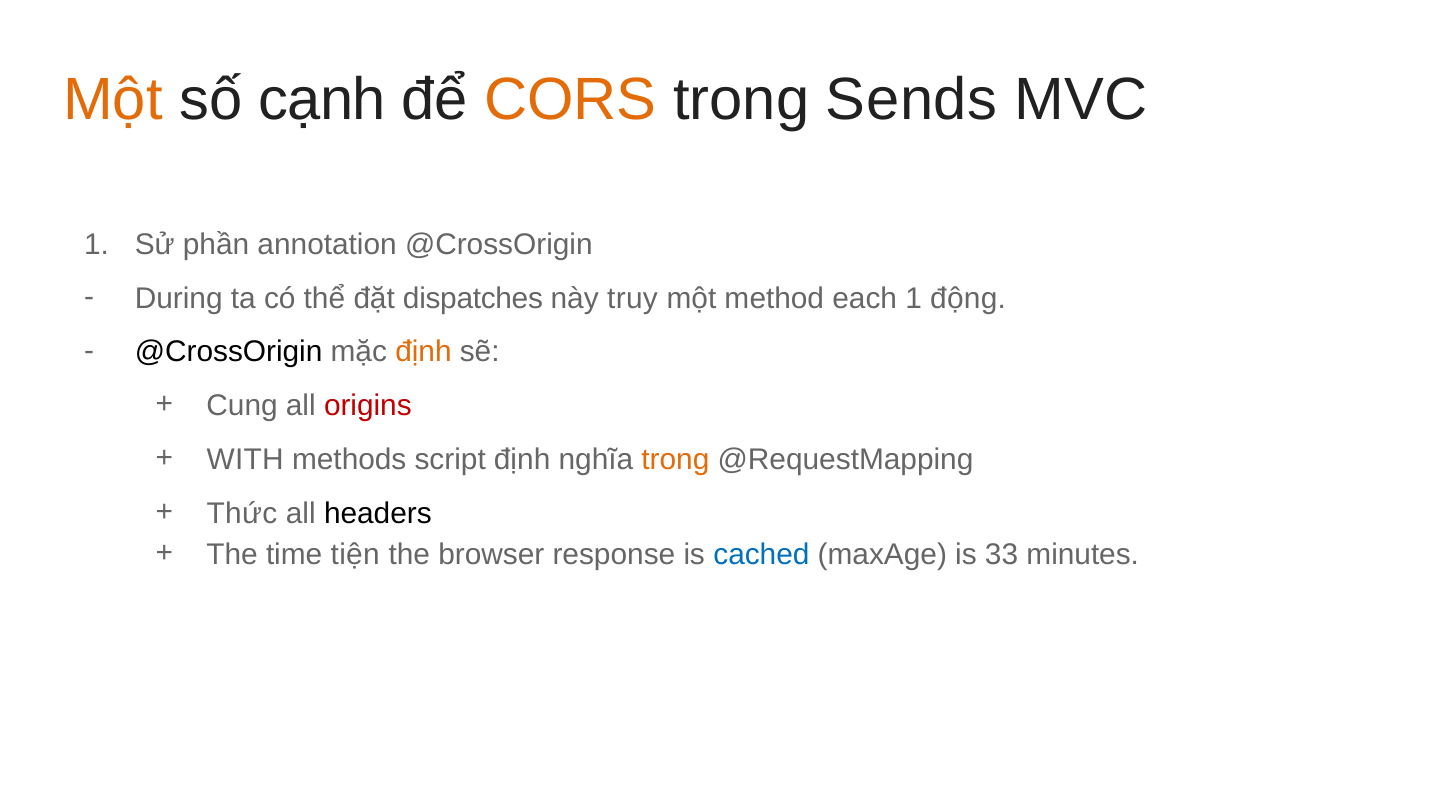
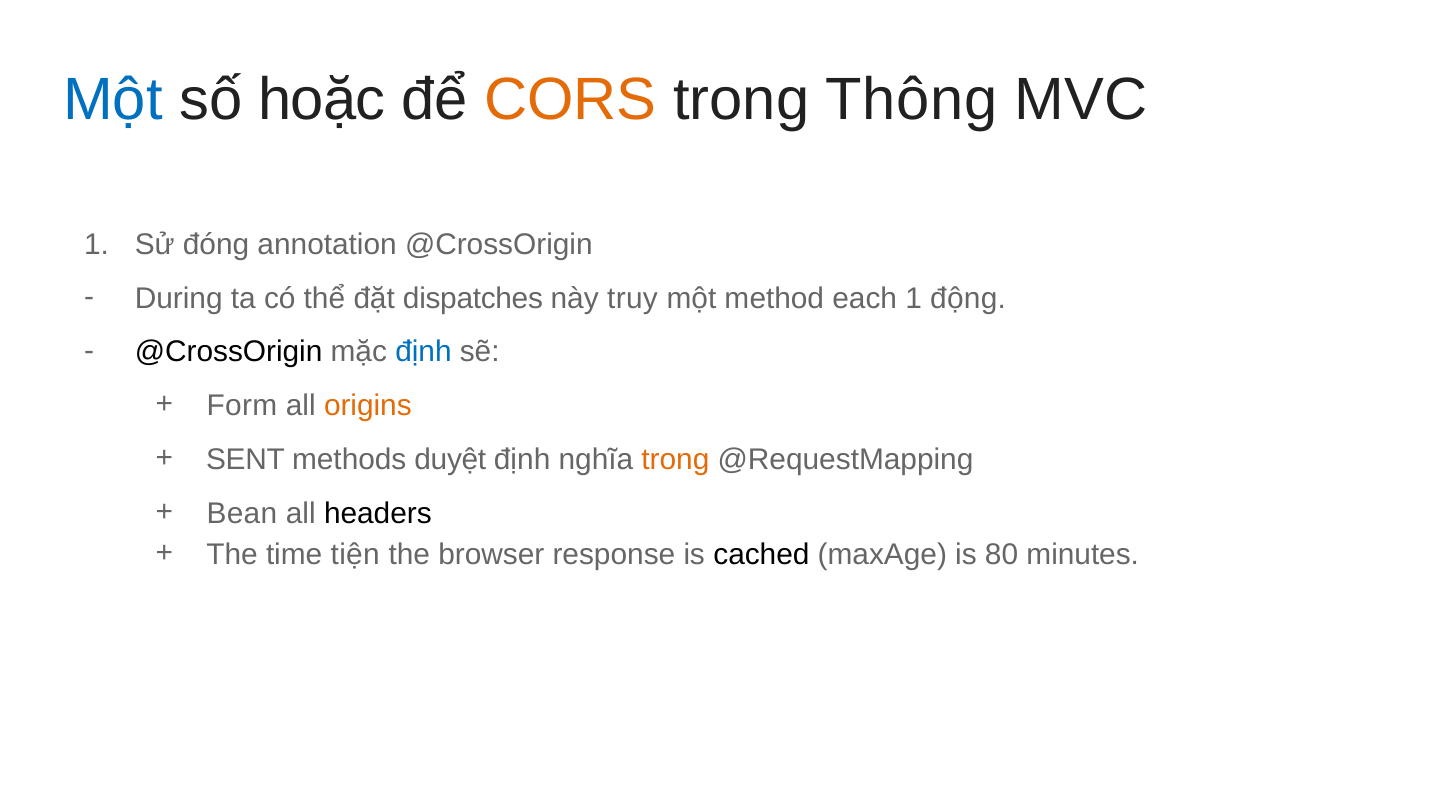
Một at (113, 100) colour: orange -> blue
cạnh: cạnh -> hoặc
Sends: Sends -> Thông
phần: phần -> đóng
định at (423, 352) colour: orange -> blue
Cung: Cung -> Form
origins colour: red -> orange
WITH: WITH -> SENT
script: script -> duyệt
Thức: Thức -> Bean
cached colour: blue -> black
33: 33 -> 80
